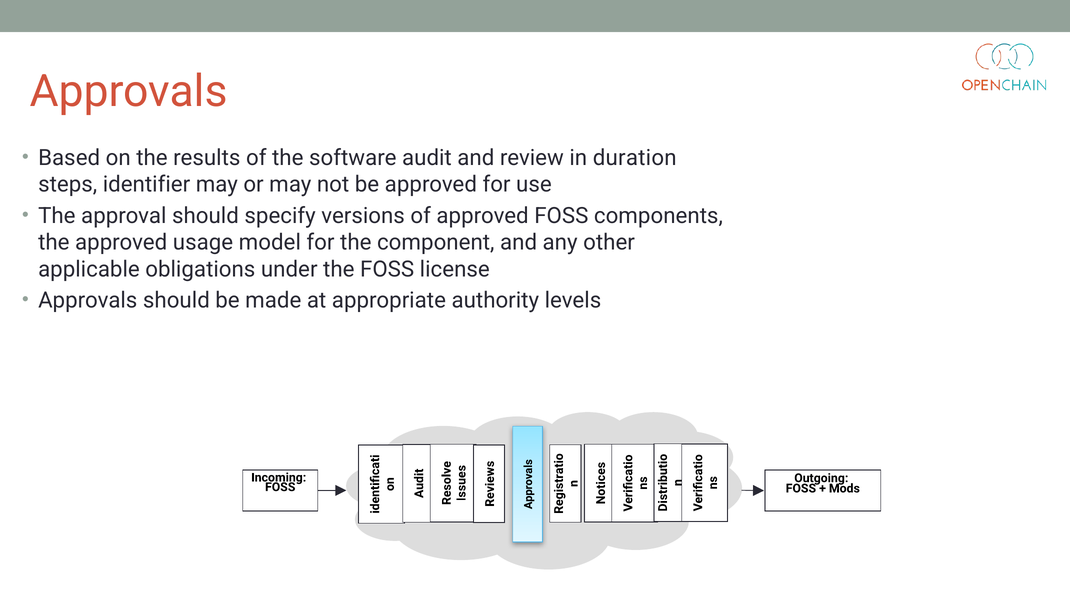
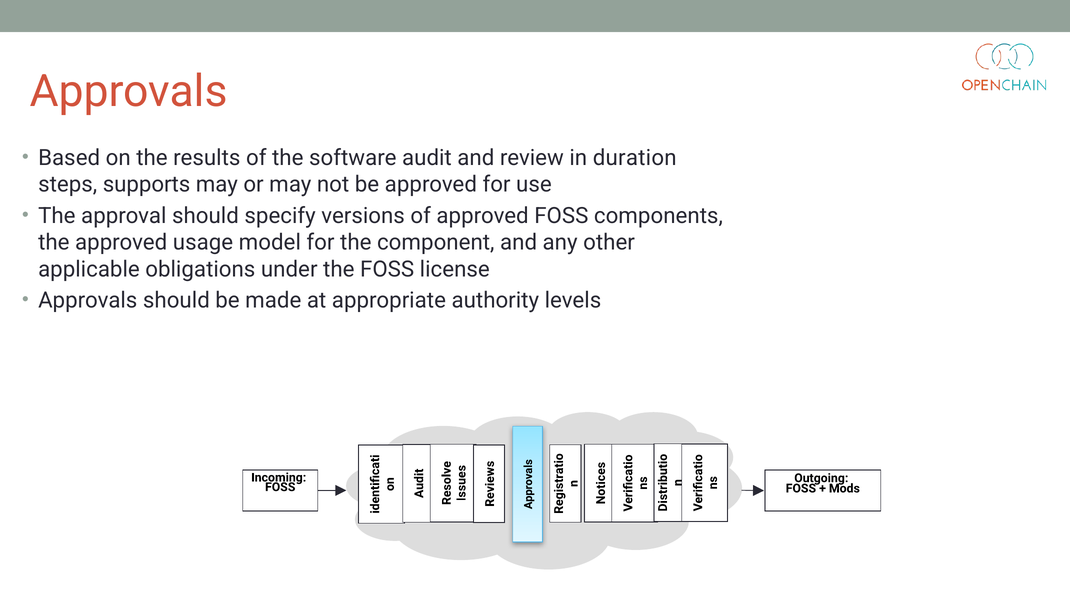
identifier: identifier -> supports
